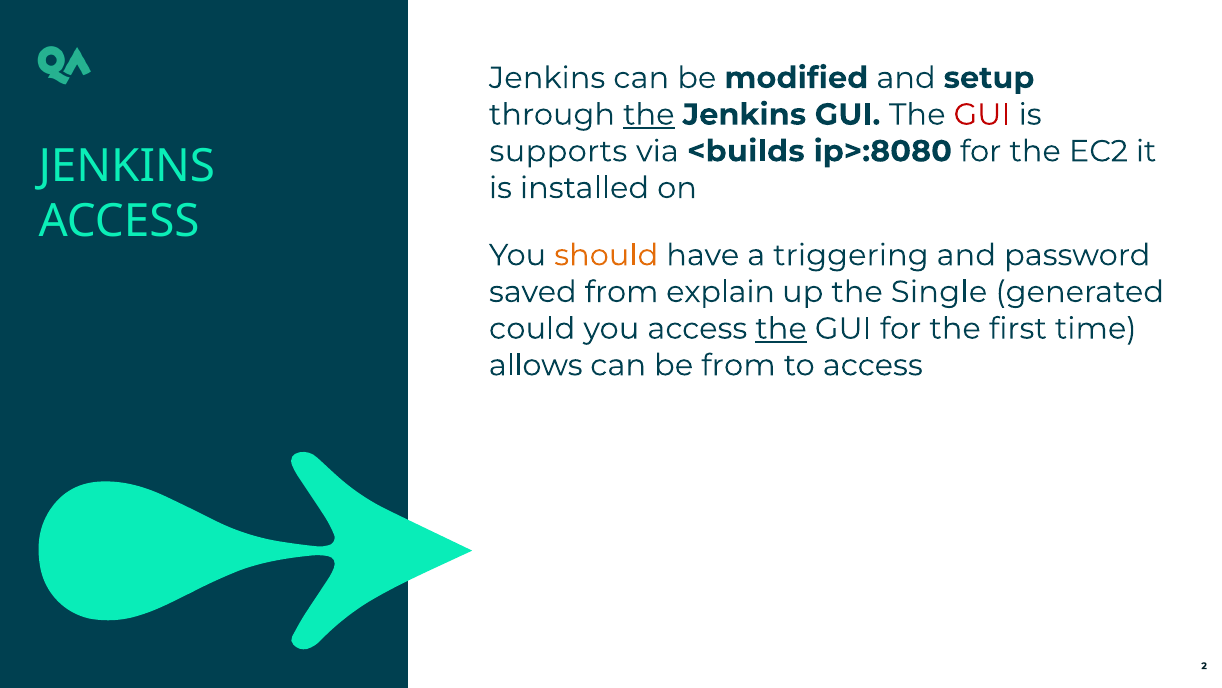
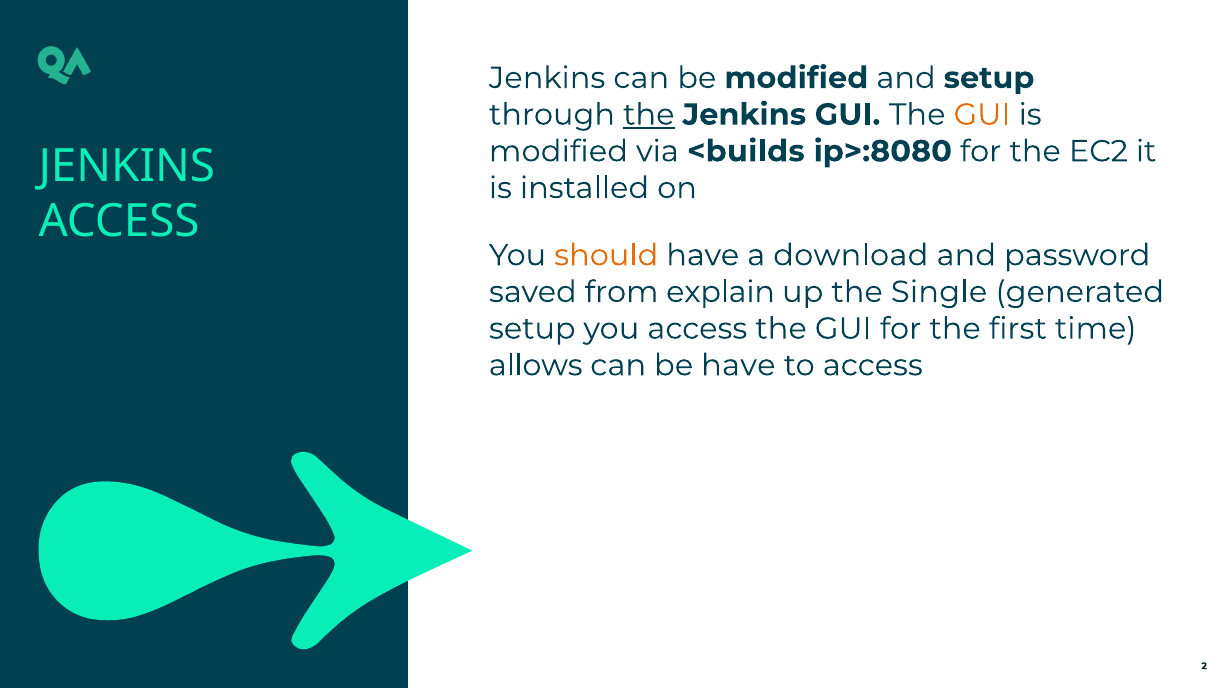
GUI at (982, 115) colour: red -> orange
supports at (558, 151): supports -> modified
triggering: triggering -> download
could at (532, 328): could -> setup
the at (781, 328) underline: present -> none
be from: from -> have
